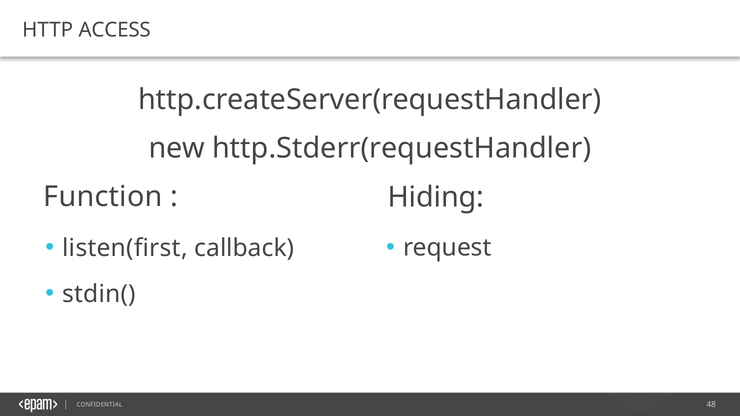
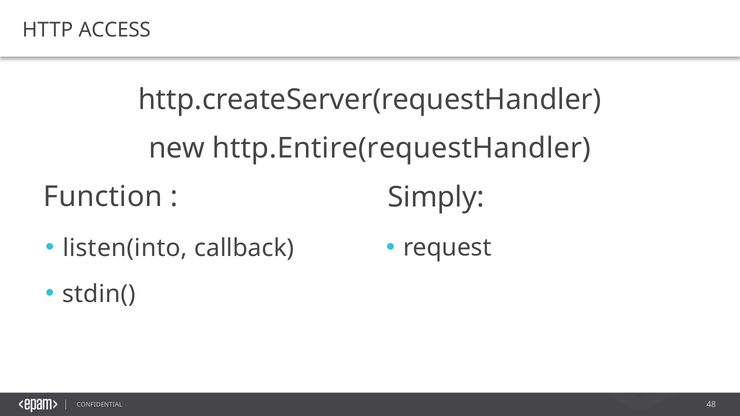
http.Stderr(requestHandler: http.Stderr(requestHandler -> http.Entire(requestHandler
Hiding: Hiding -> Simply
listen(first: listen(first -> listen(into
